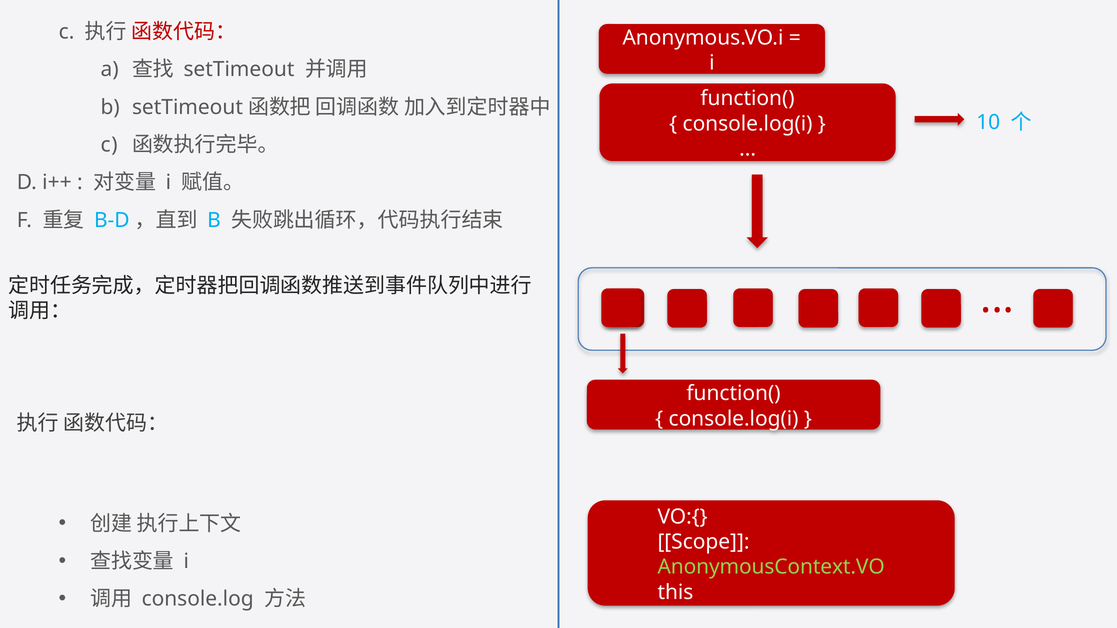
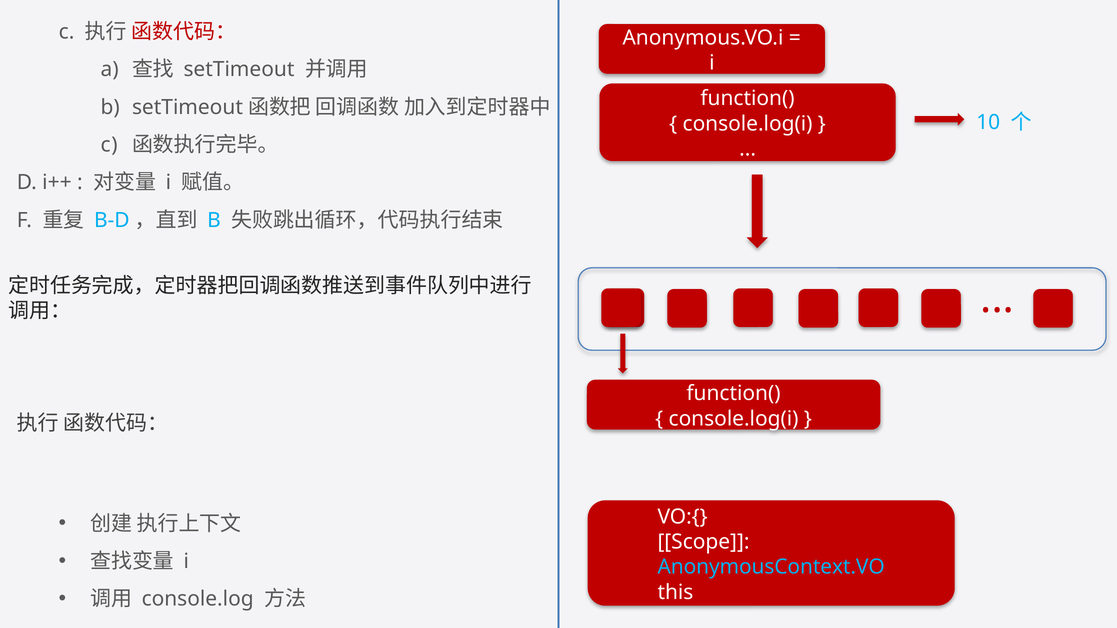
AnonymousContext.VO colour: light green -> light blue
